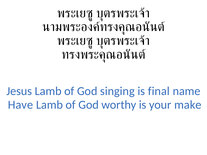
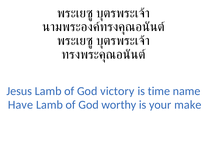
singing: singing -> victory
final: final -> time
